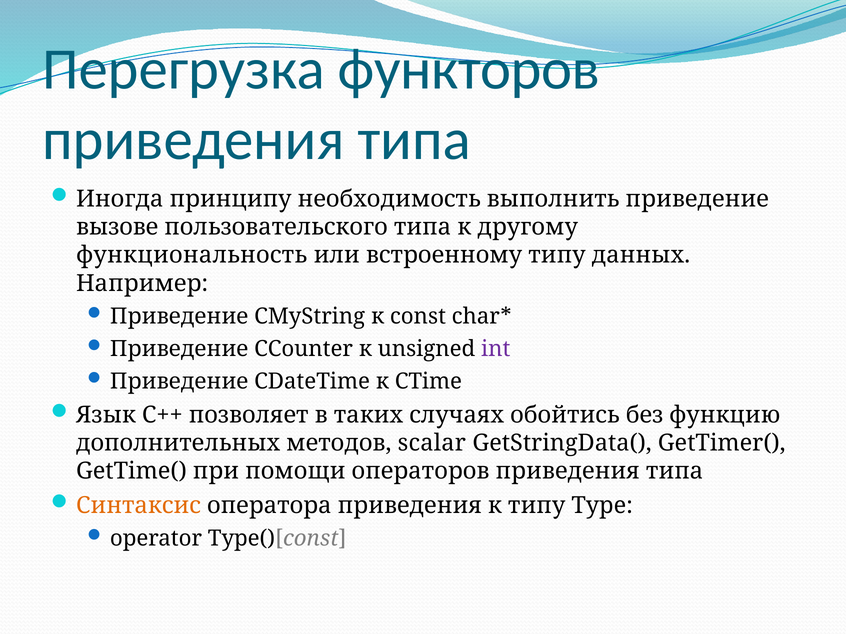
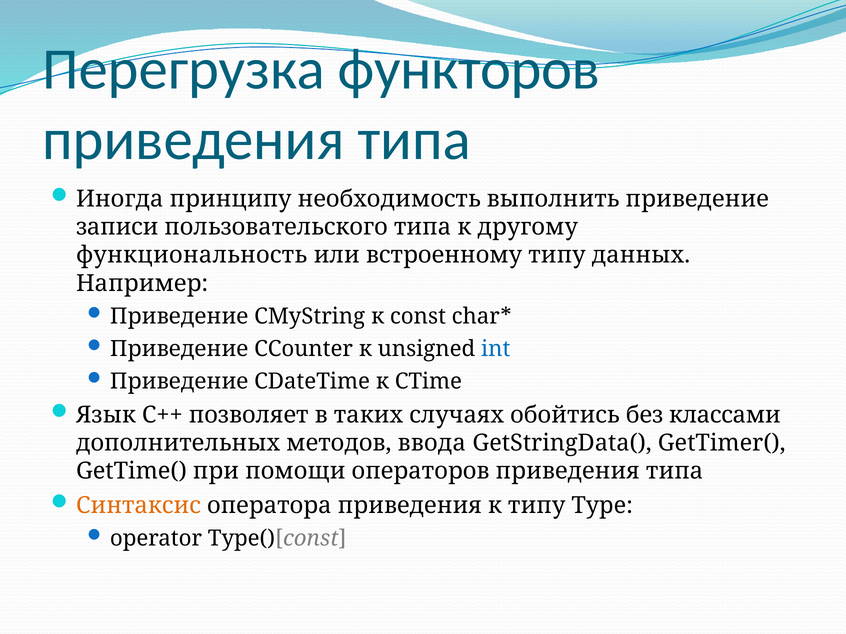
вызове: вызове -> записи
int colour: purple -> blue
функцию: функцию -> классами
scalar: scalar -> ввода
